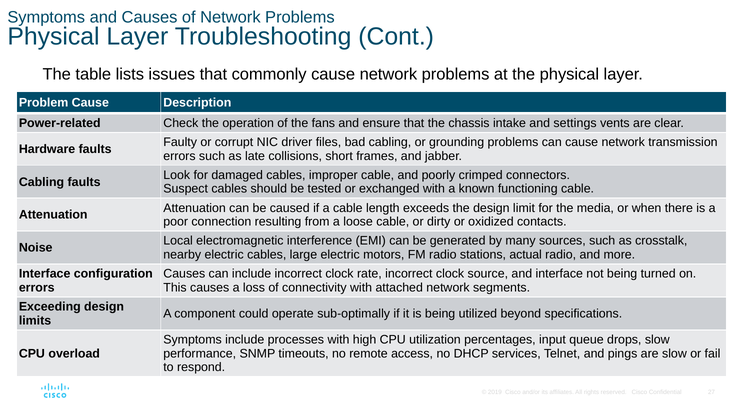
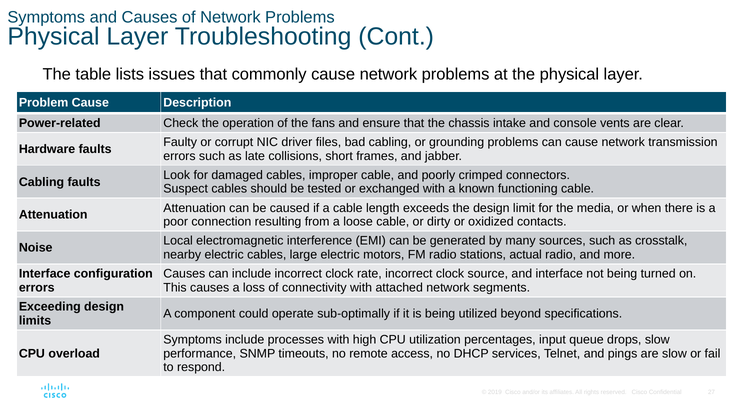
settings: settings -> console
